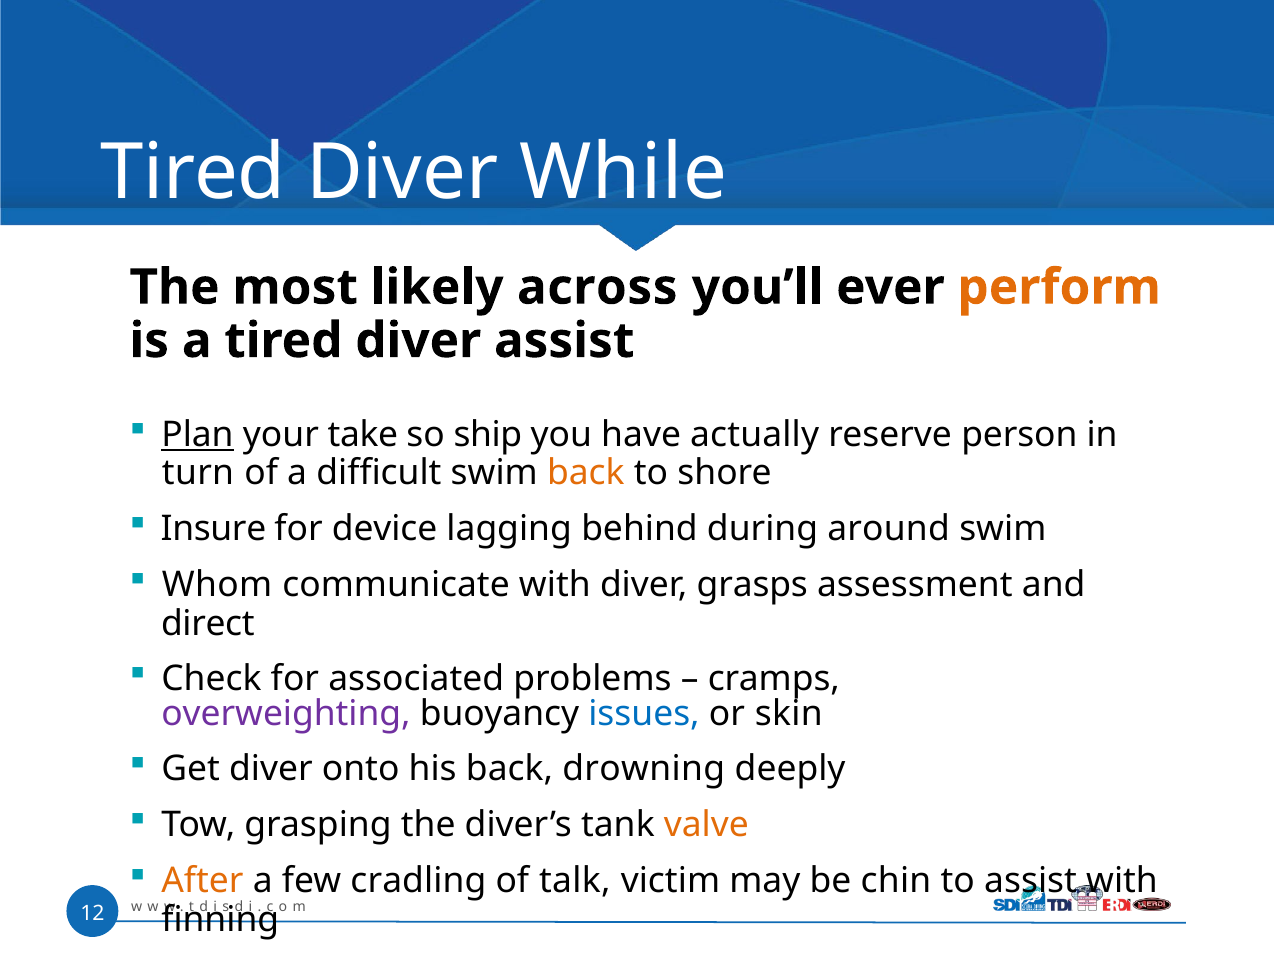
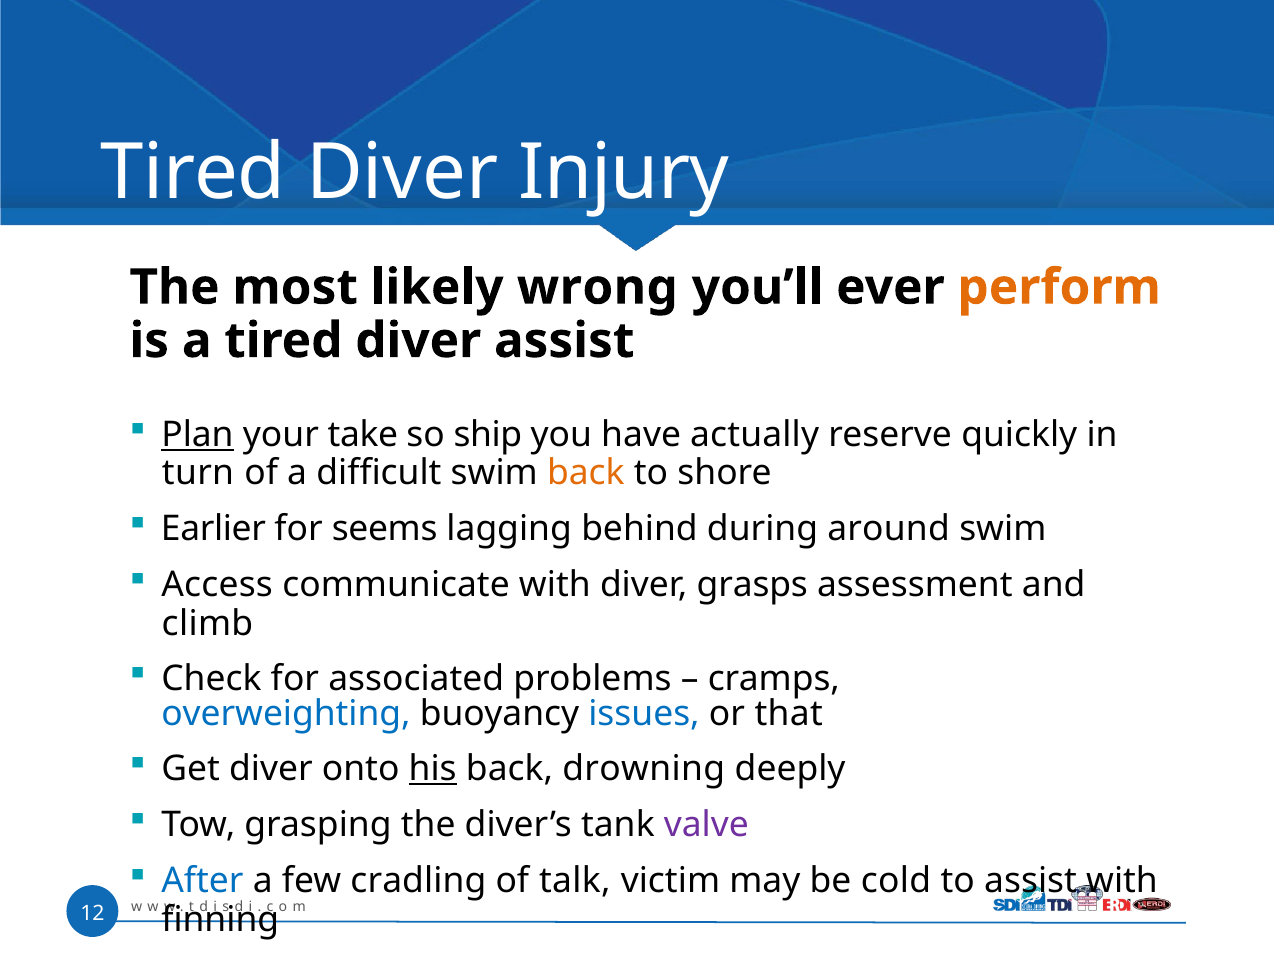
While: While -> Injury
across: across -> wrong
person: person -> quickly
Insure: Insure -> Earlier
device: device -> seems
Whom: Whom -> Access
direct: direct -> climb
overweighting colour: purple -> blue
skin: skin -> that
his underline: none -> present
valve colour: orange -> purple
After colour: orange -> blue
chin: chin -> cold
